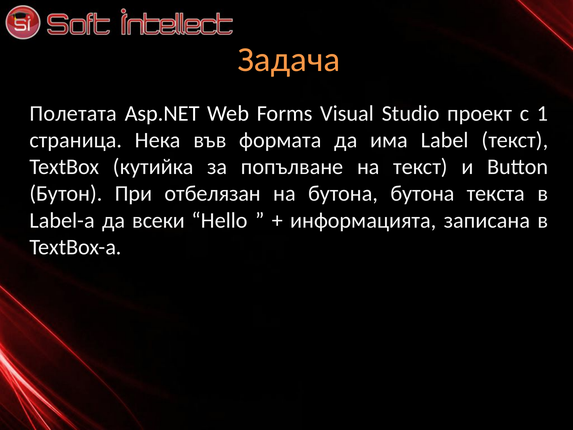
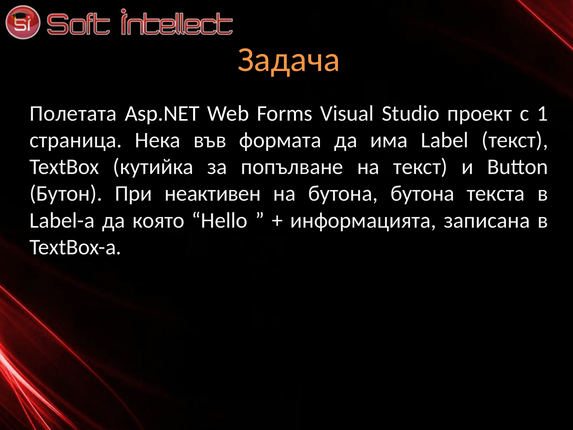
отбелязан: отбелязан -> неактивен
всеки: всеки -> която
